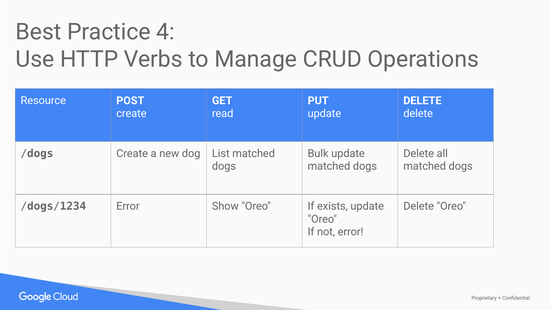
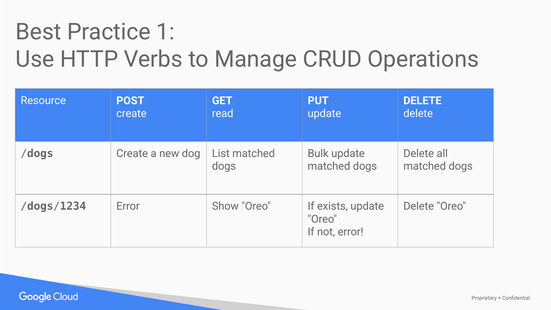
4: 4 -> 1
